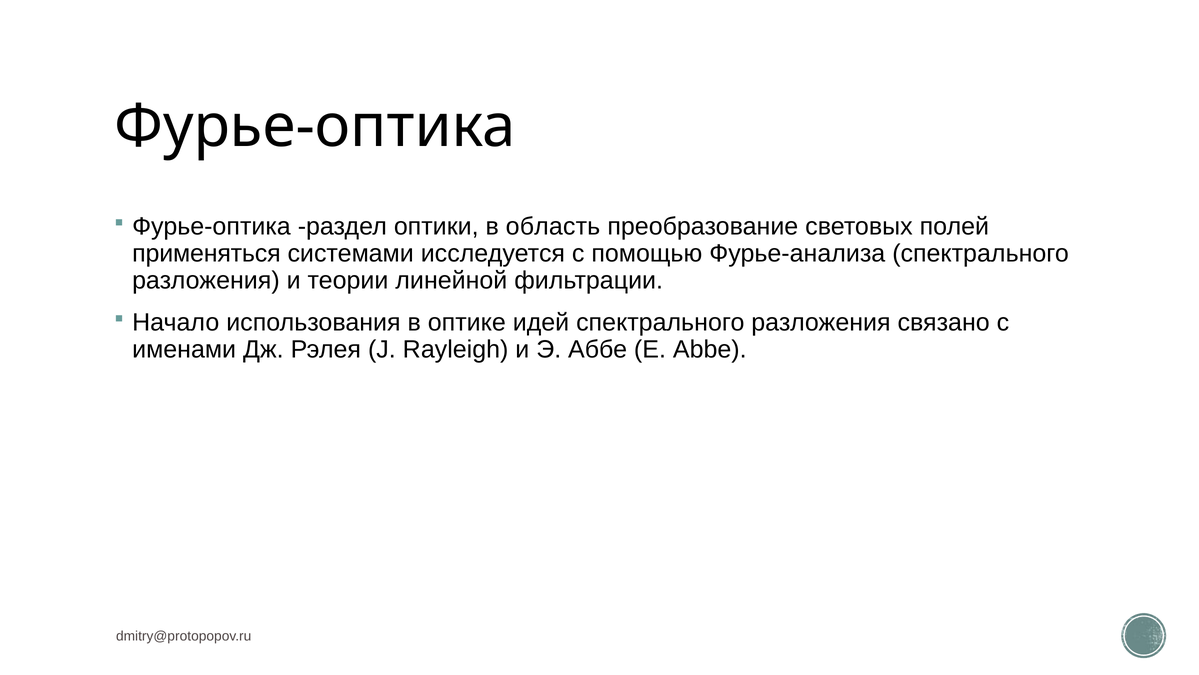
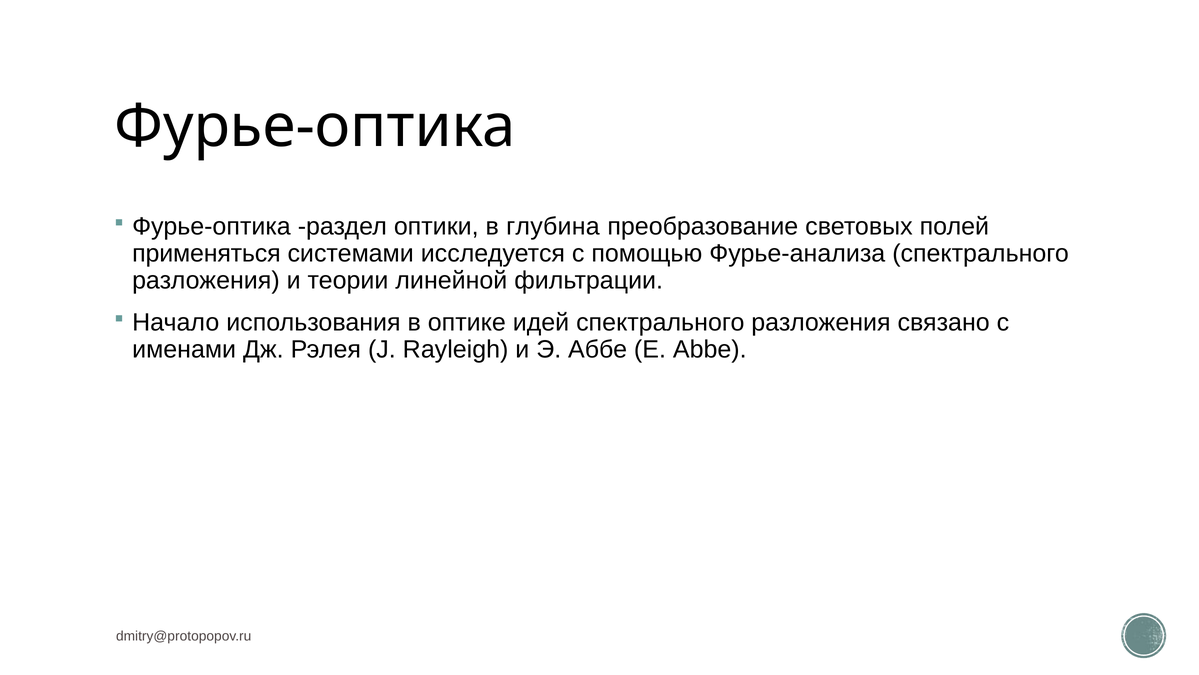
область: область -> глубина
